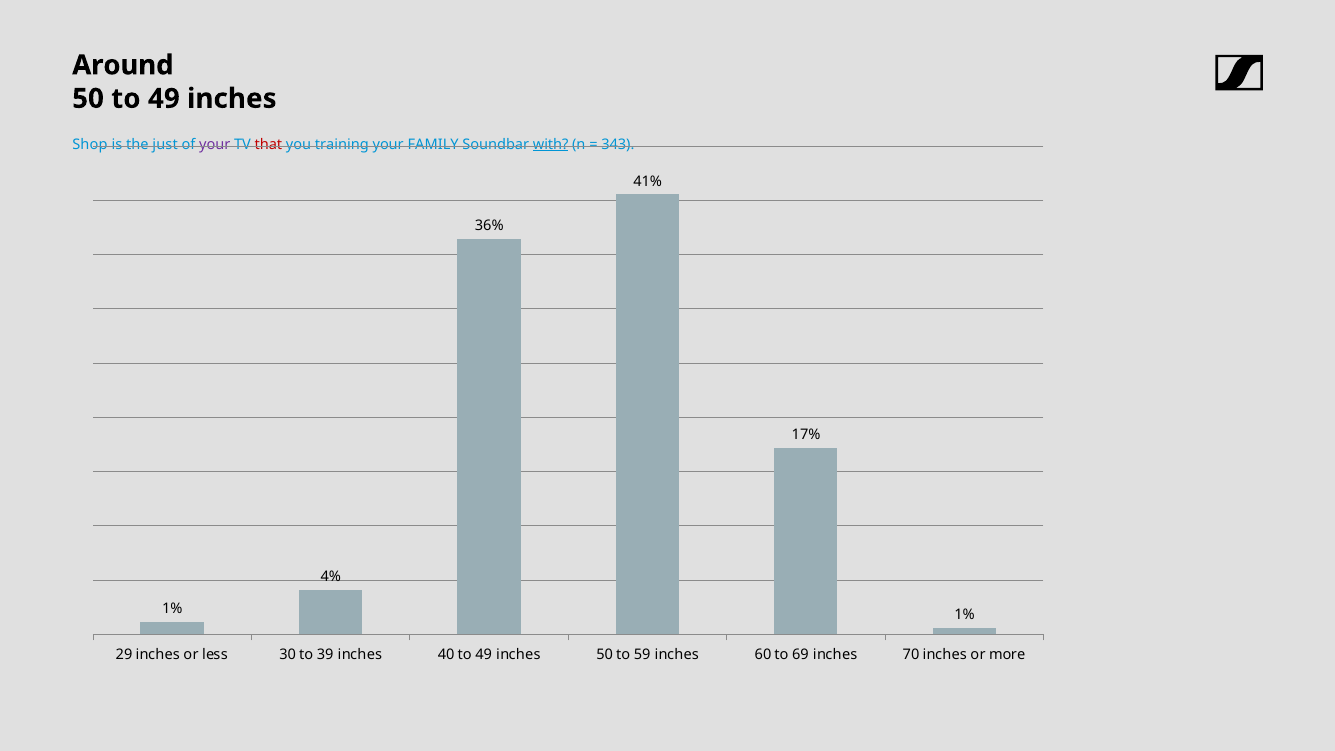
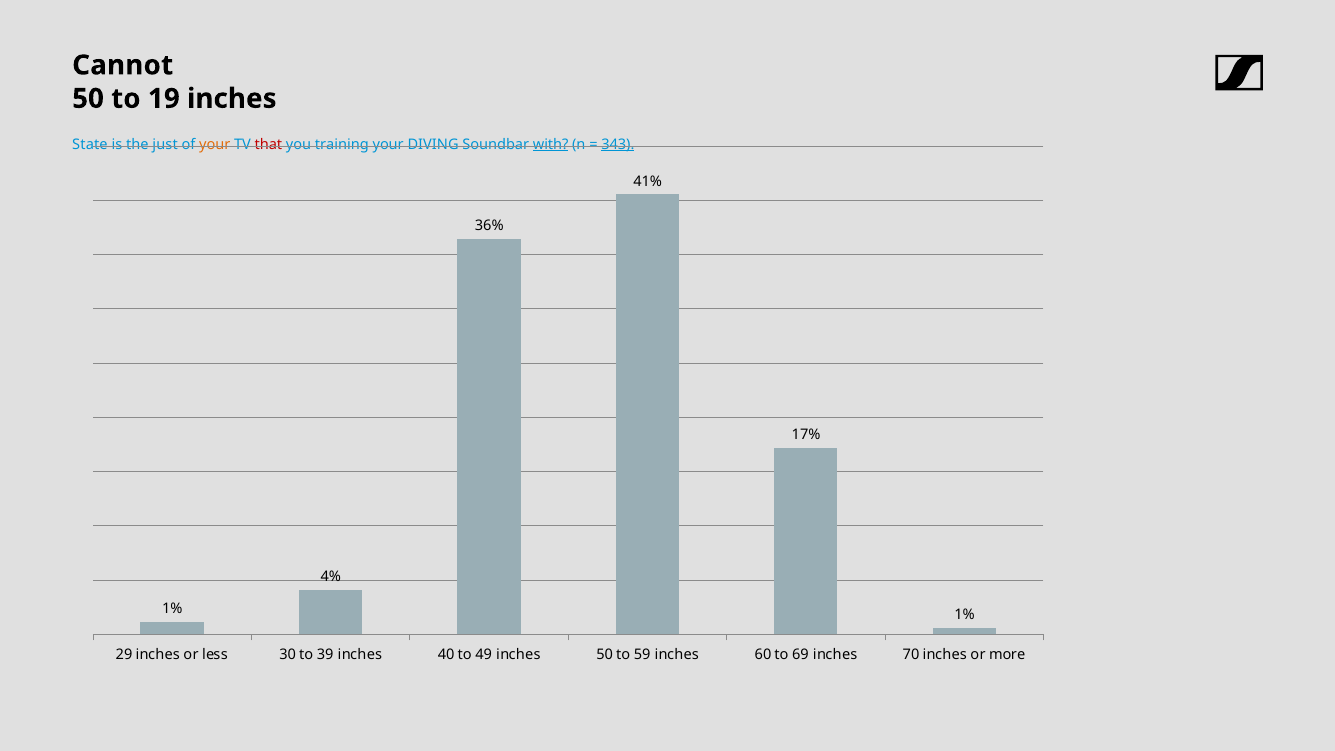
Around: Around -> Cannot
50 to 49: 49 -> 19
Shop: Shop -> State
your at (215, 144) colour: purple -> orange
FAMILY: FAMILY -> DIVING
343 underline: none -> present
